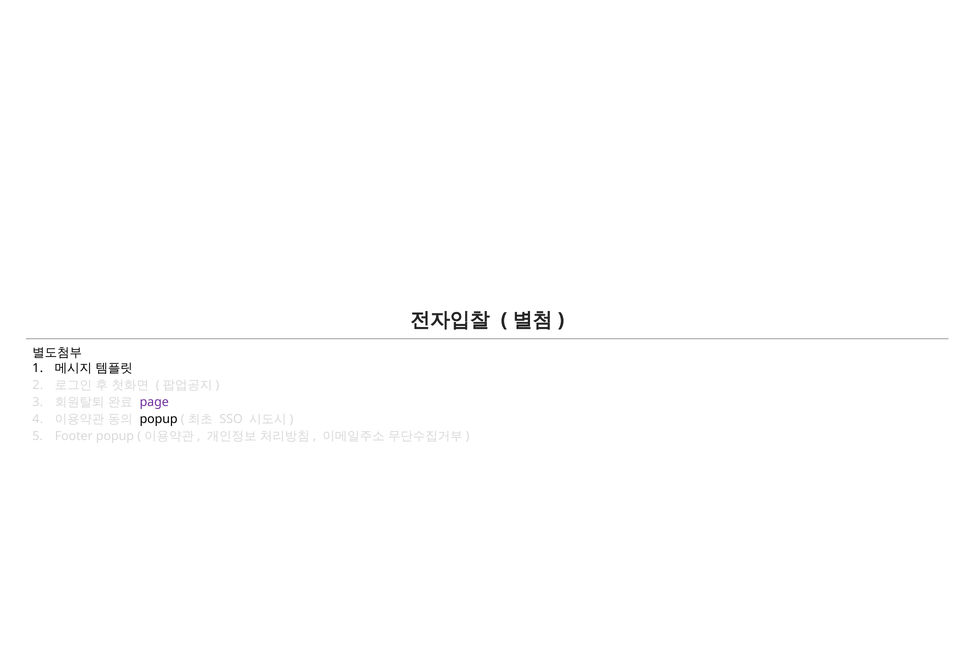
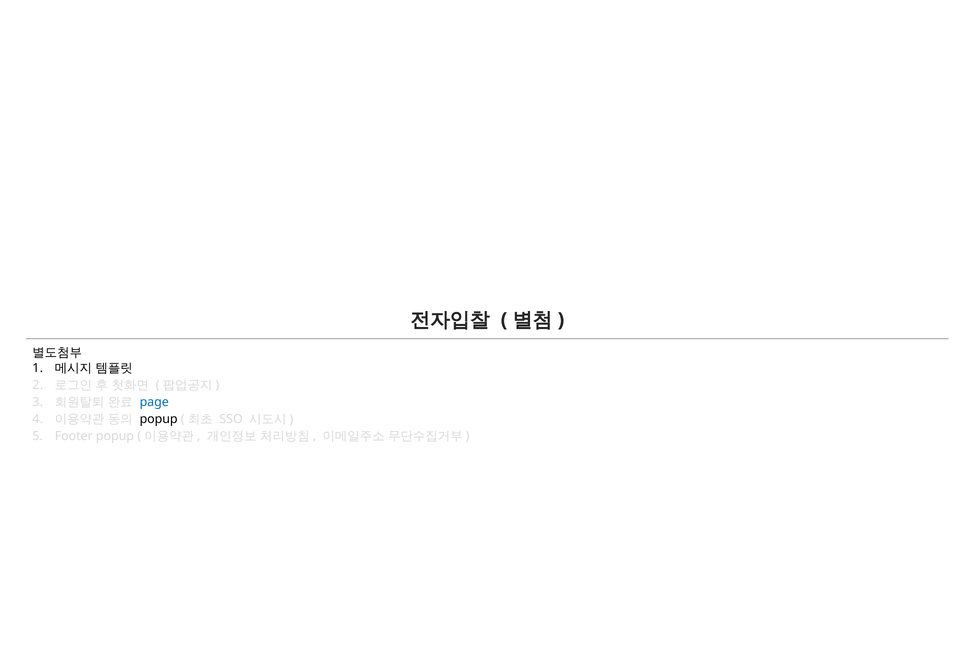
page colour: purple -> blue
